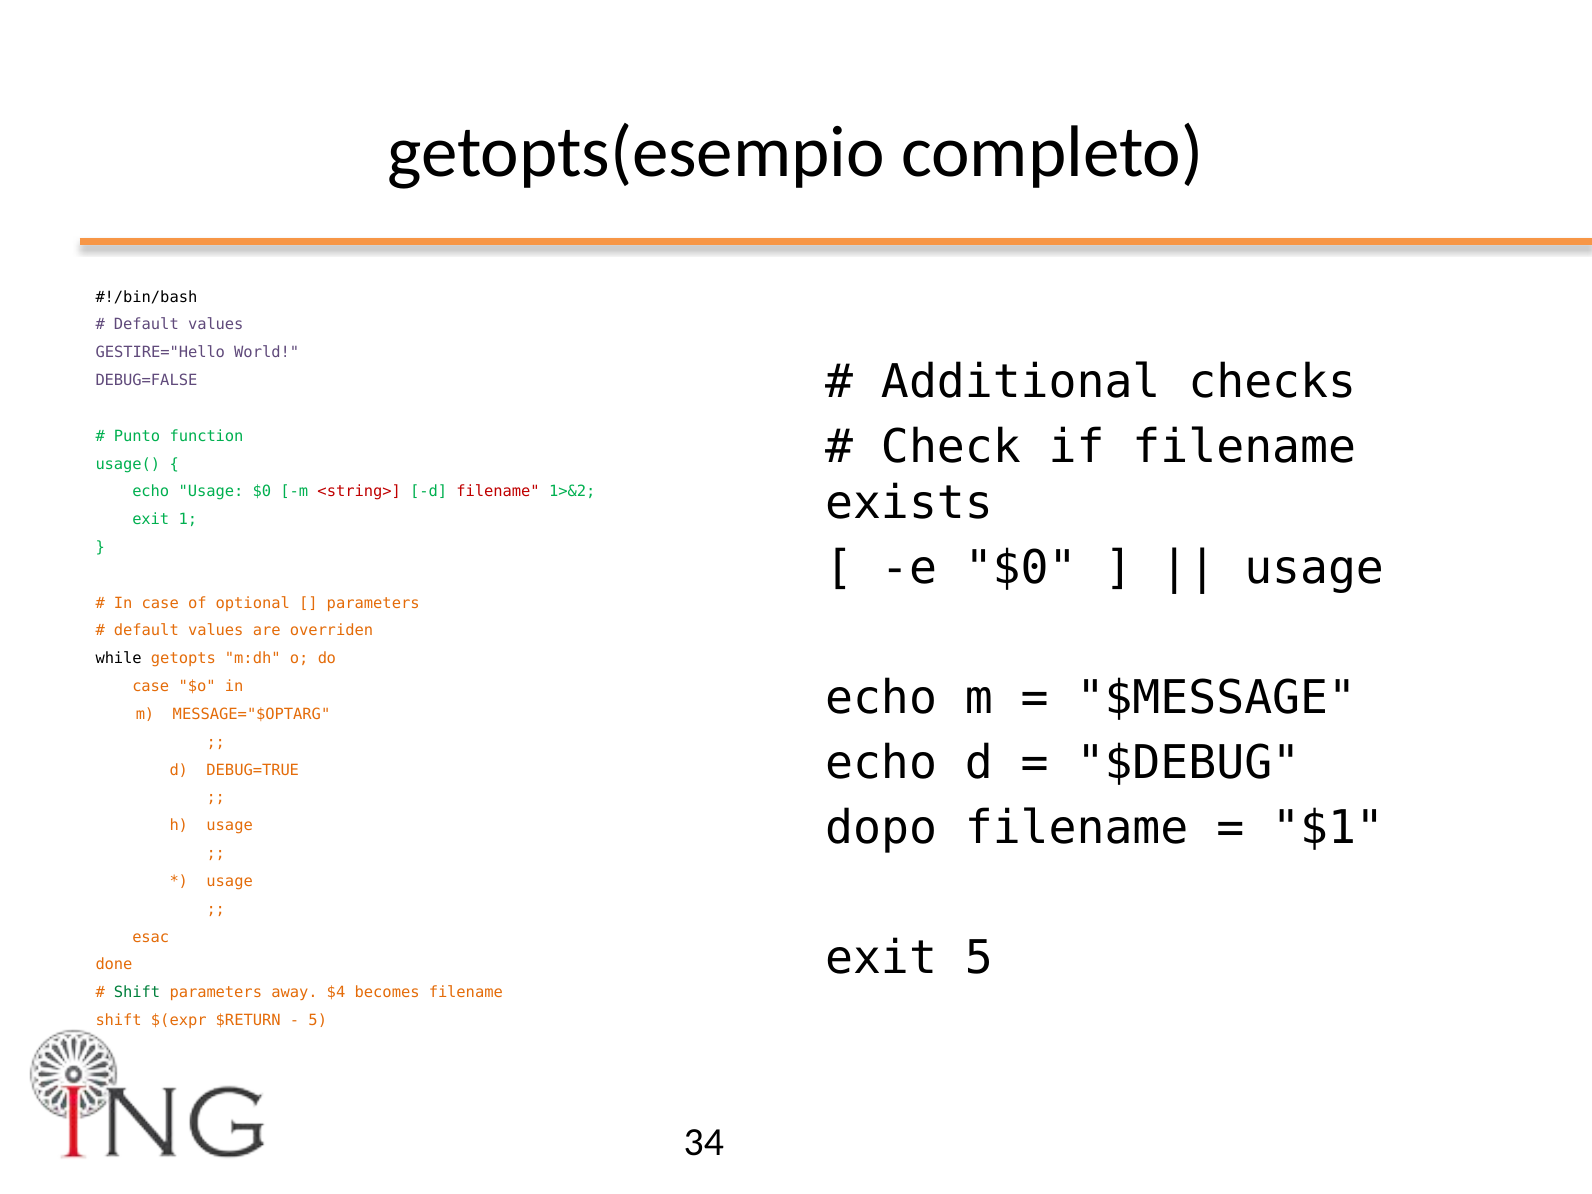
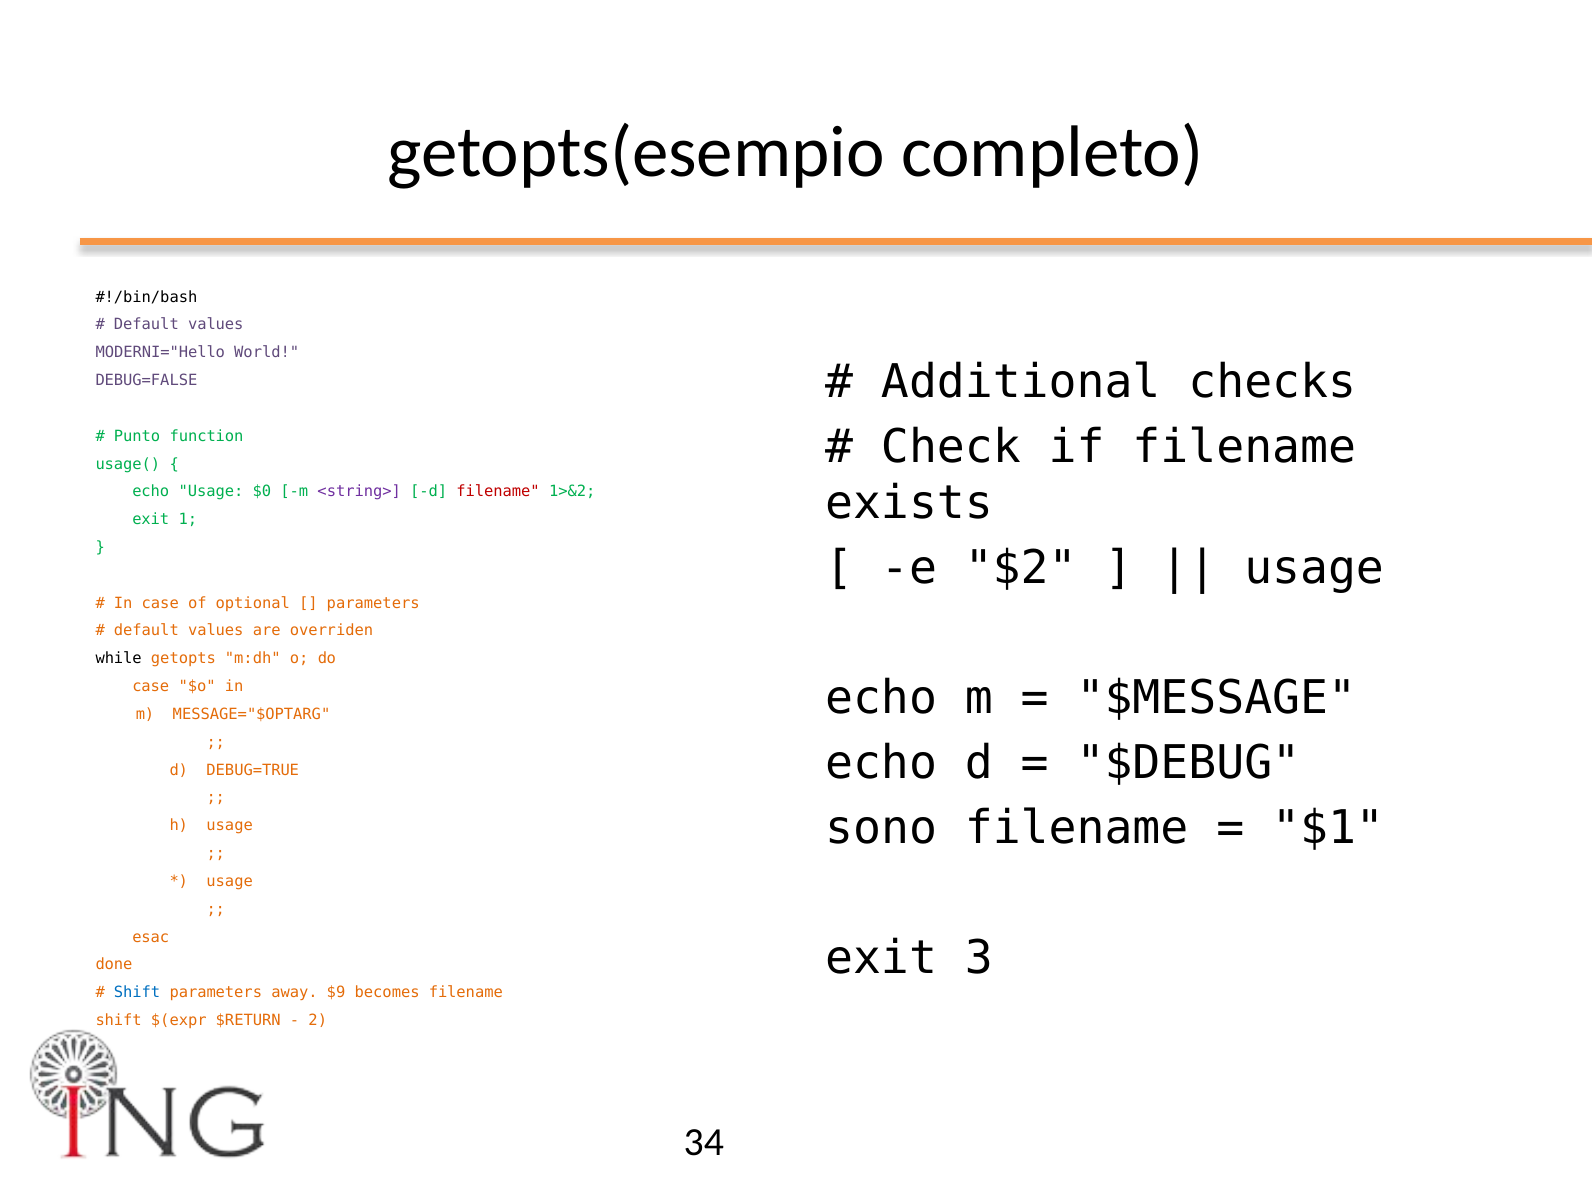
GESTIRE="Hello: GESTIRE="Hello -> MODERNI="Hello
<string> colour: red -> purple
e $0: $0 -> $2
dopo: dopo -> sono
exit 5: 5 -> 3
Shift at (137, 993) colour: green -> blue
$4: $4 -> $9
5 at (318, 1020): 5 -> 2
